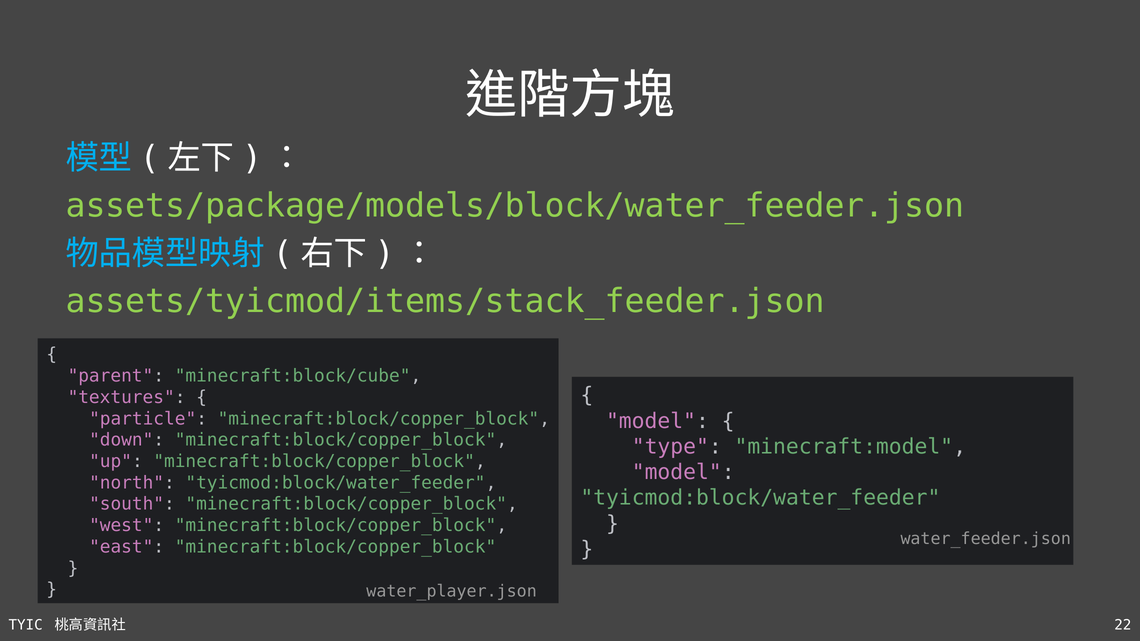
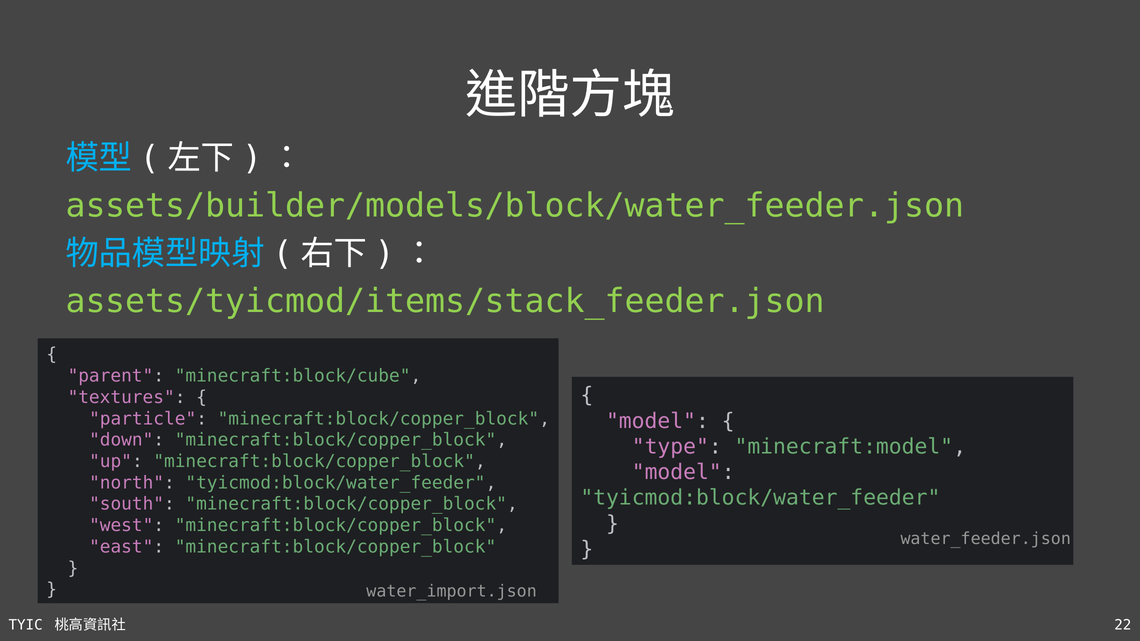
assets/package/models/block/water_feeder.json: assets/package/models/block/water_feeder.json -> assets/builder/models/block/water_feeder.json
water_player.json: water_player.json -> water_import.json
